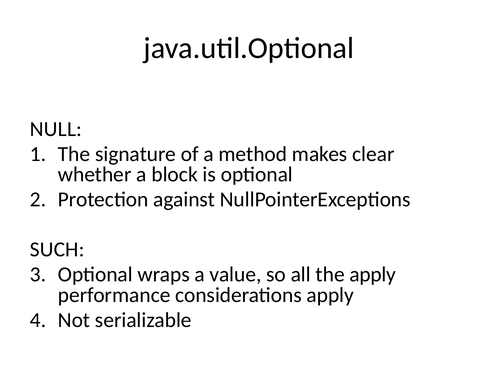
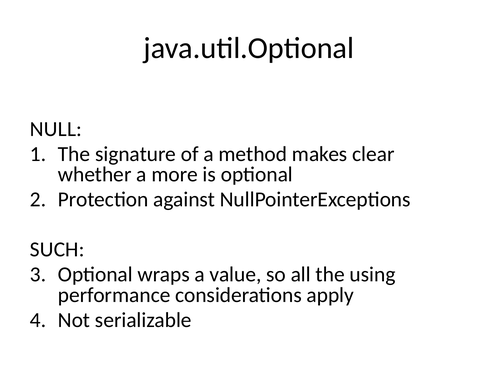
block: block -> more
the apply: apply -> using
